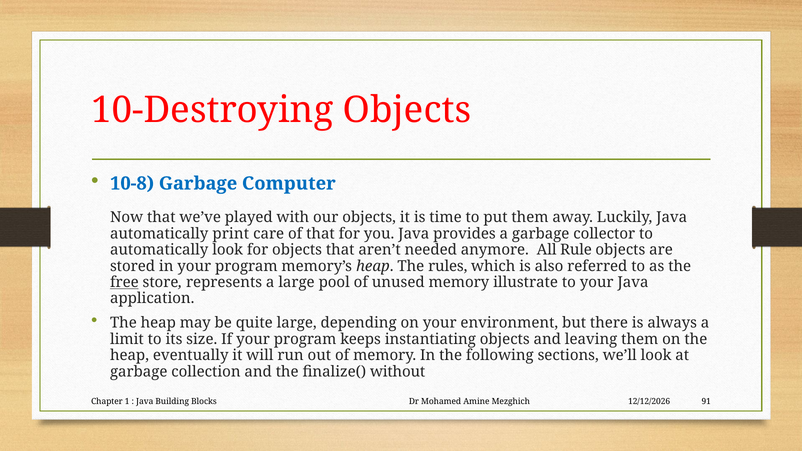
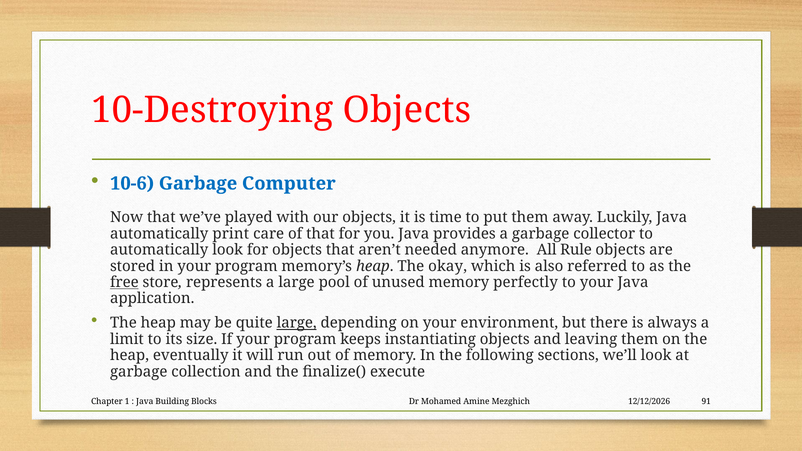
10-8: 10-8 -> 10-6
rules: rules -> okay
illustrate: illustrate -> perfectly
large at (297, 323) underline: none -> present
without: without -> execute
